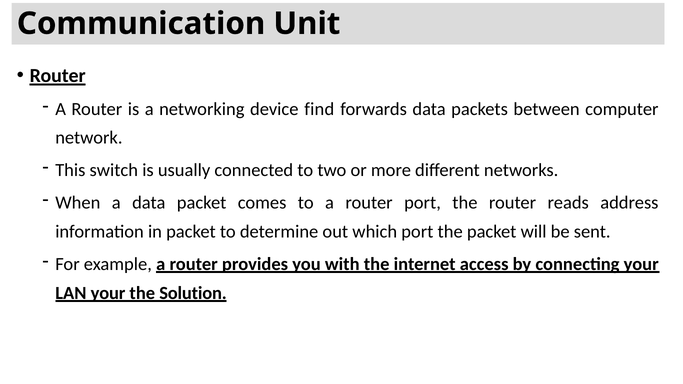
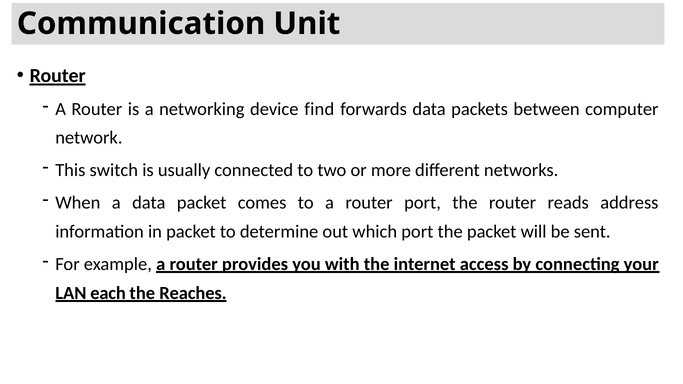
LAN your: your -> each
Solution: Solution -> Reaches
